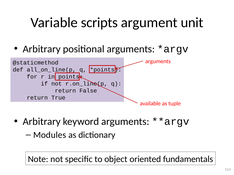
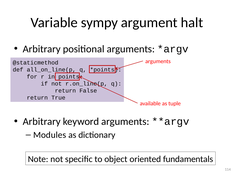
scripts: scripts -> sympy
unit: unit -> halt
